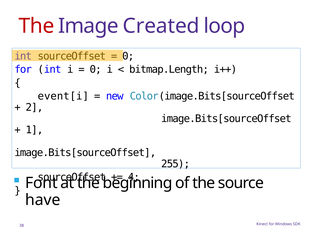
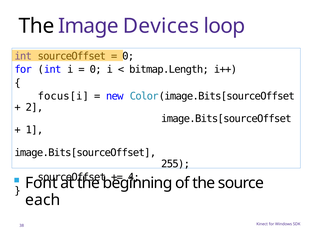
The at (37, 26) colour: red -> black
Created: Created -> Devices
event[i: event[i -> focus[i
have: have -> each
